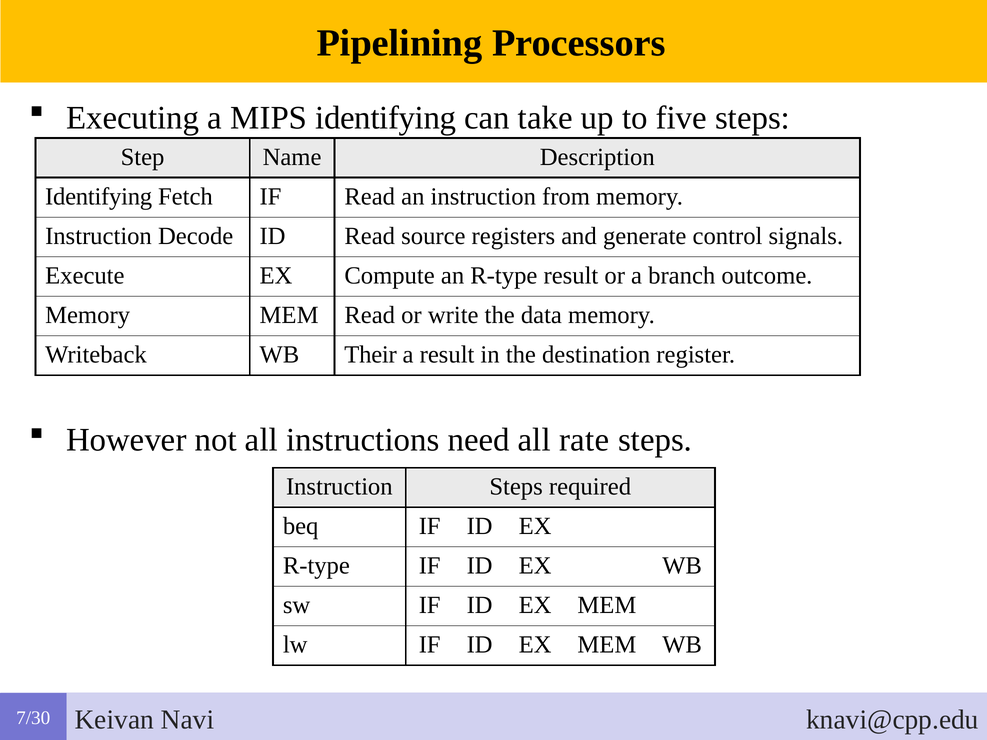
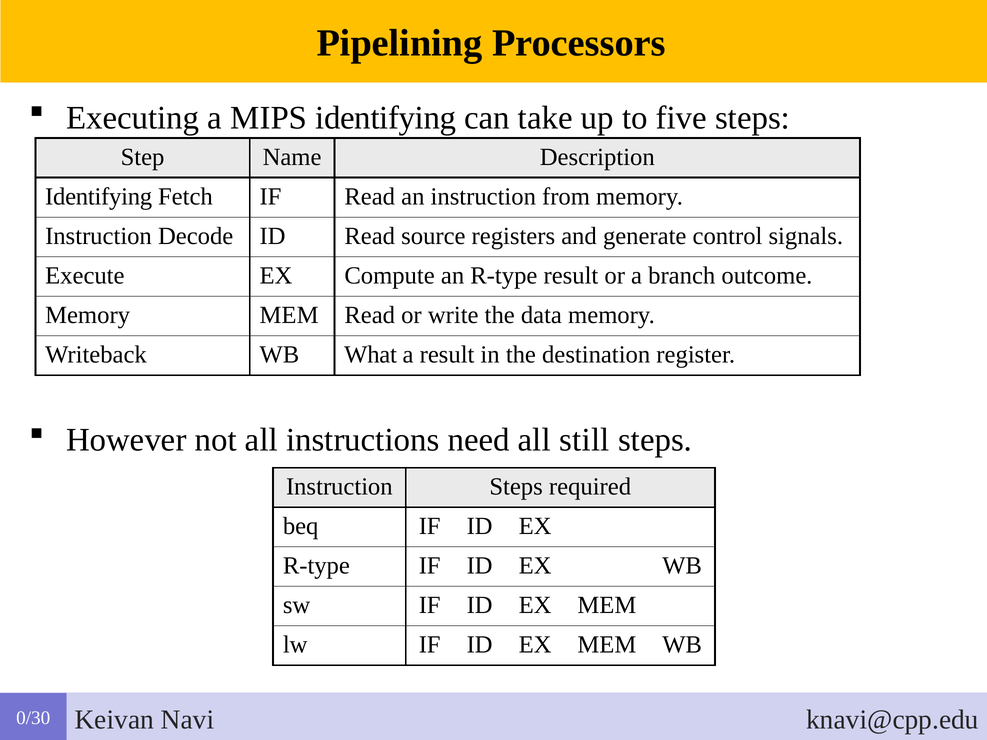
Their: Their -> What
rate: rate -> still
7/30: 7/30 -> 0/30
